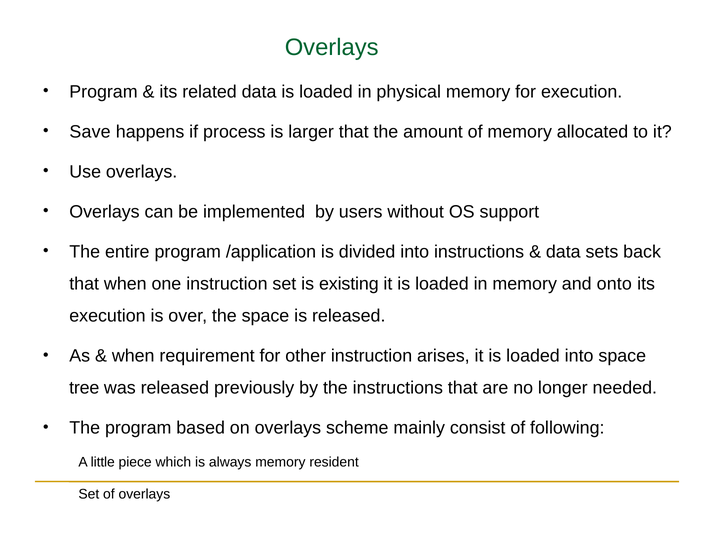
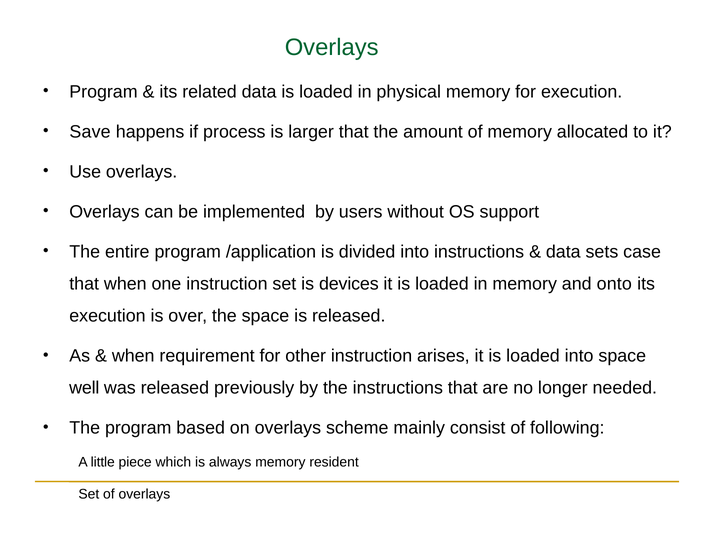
back: back -> case
existing: existing -> devices
tree: tree -> well
